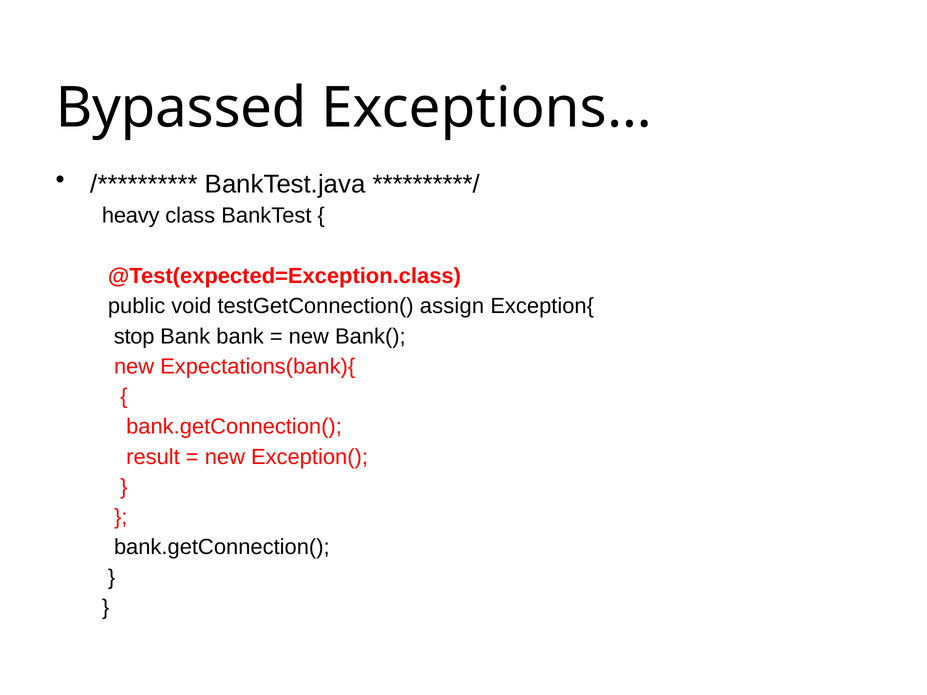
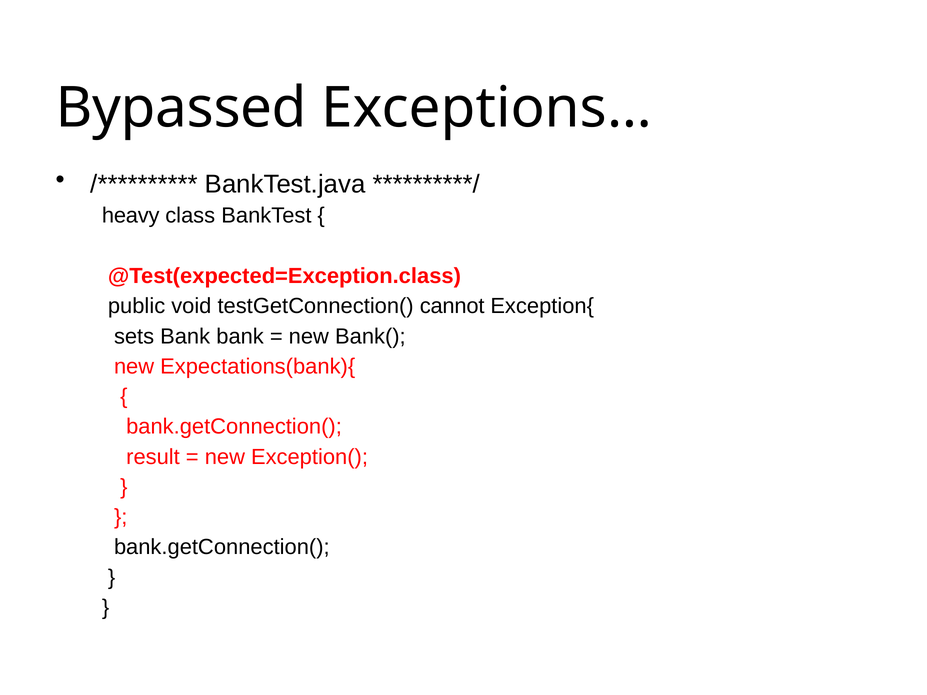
assign: assign -> cannot
stop: stop -> sets
